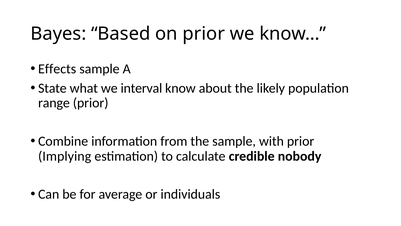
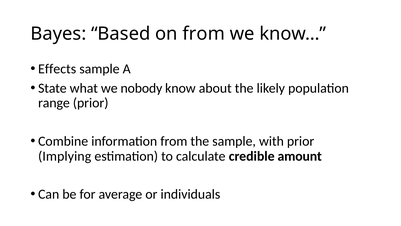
on prior: prior -> from
interval: interval -> nobody
nobody: nobody -> amount
